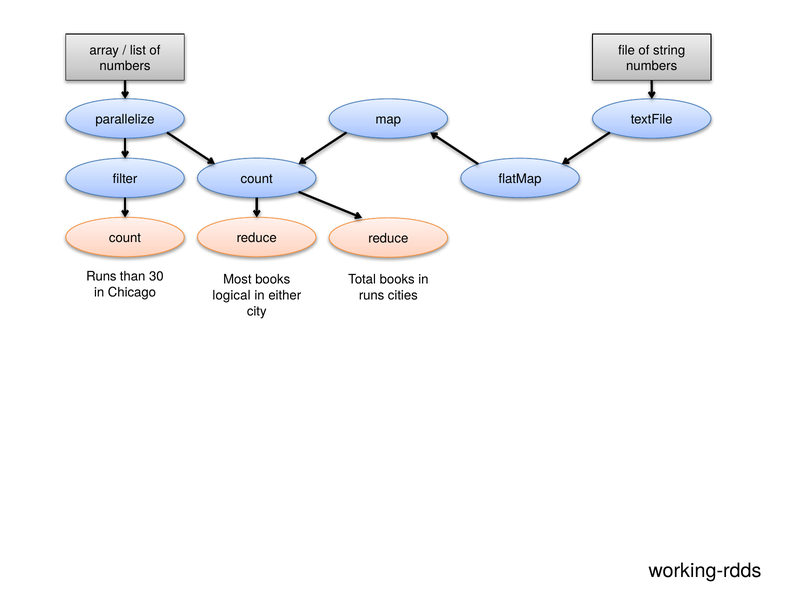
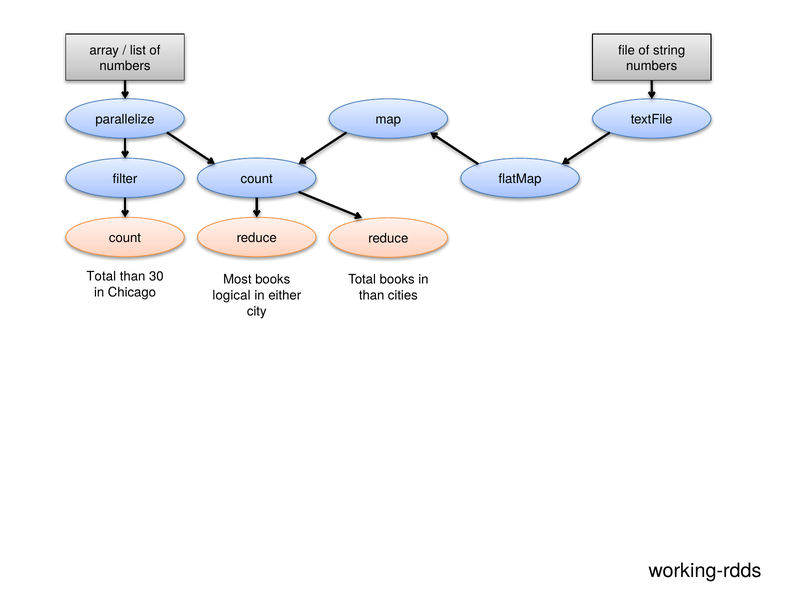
Runs at (101, 276): Runs -> Total
runs at (372, 295): runs -> than
